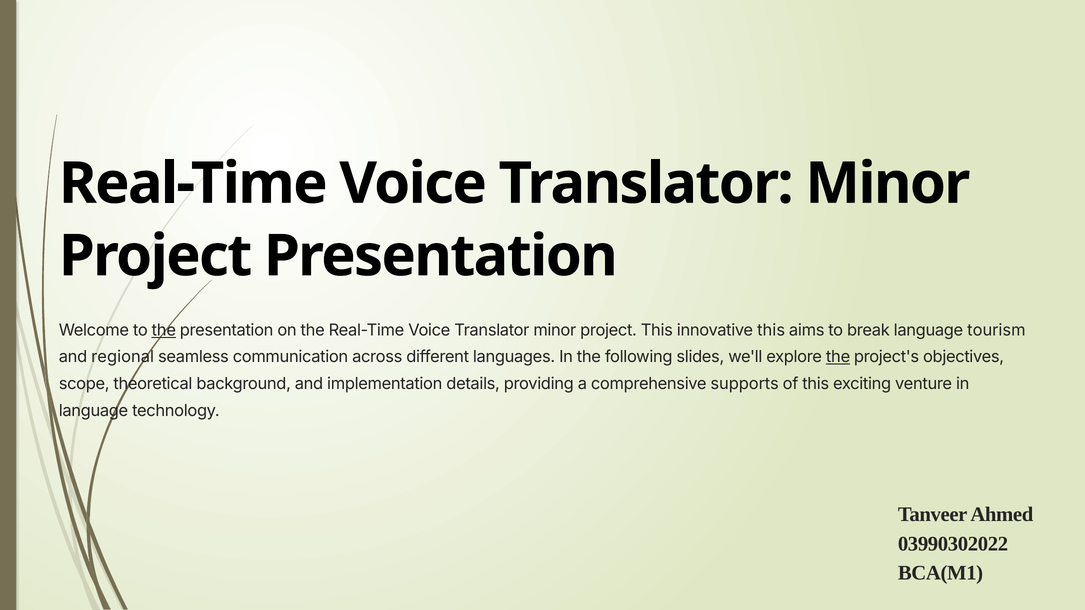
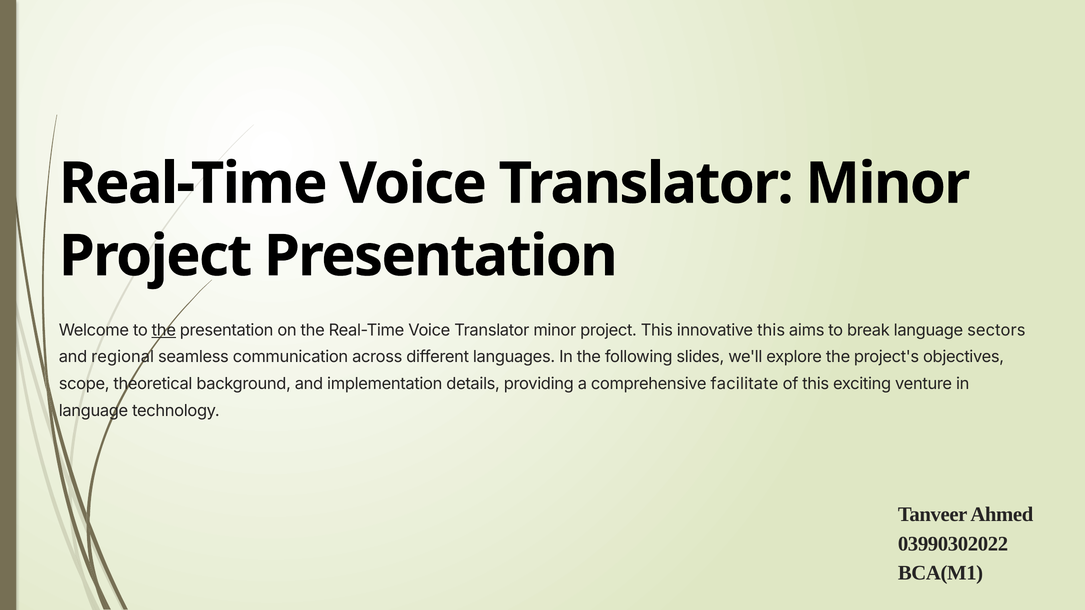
tourism: tourism -> sectors
the at (838, 357) underline: present -> none
supports: supports -> facilitate
